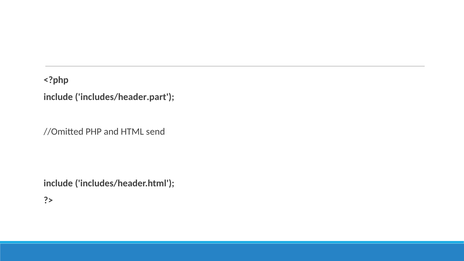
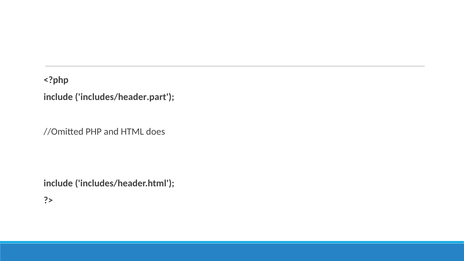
send: send -> does
